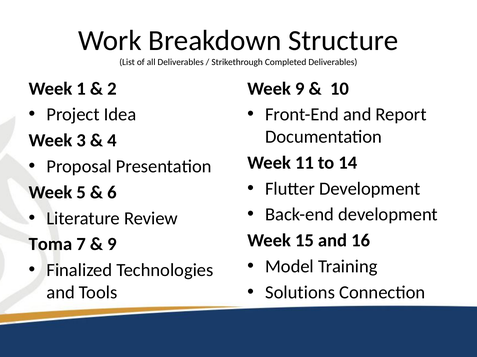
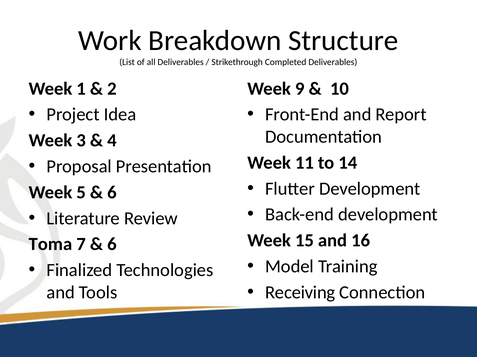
9 at (112, 245): 9 -> 6
Solutions: Solutions -> Receiving
